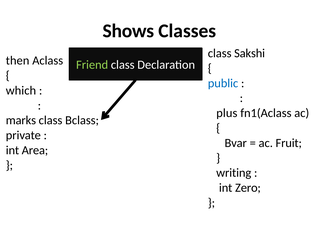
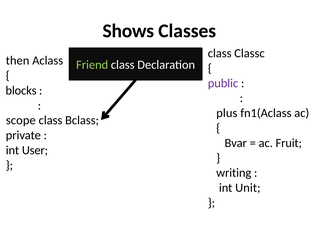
Sakshi: Sakshi -> Classc
public colour: blue -> purple
which: which -> blocks
marks: marks -> scope
Area: Area -> User
Zero: Zero -> Unit
